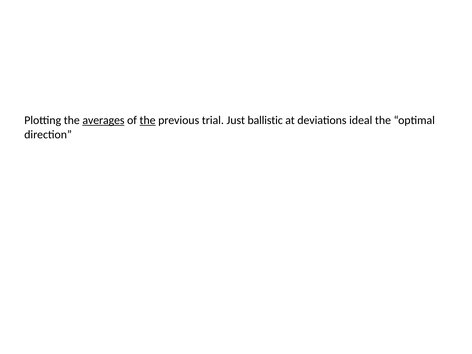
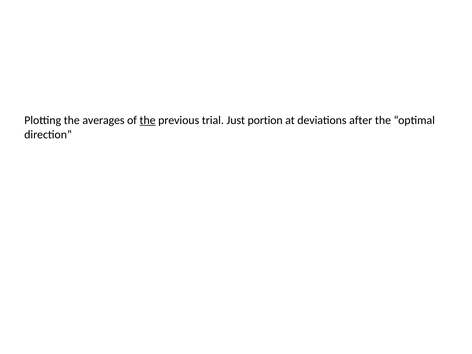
averages underline: present -> none
ballistic: ballistic -> portion
ideal: ideal -> after
